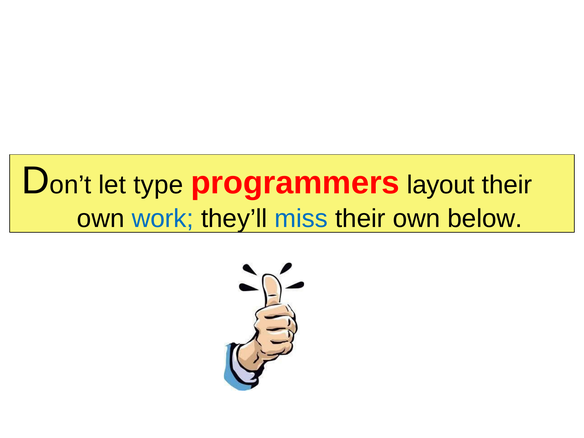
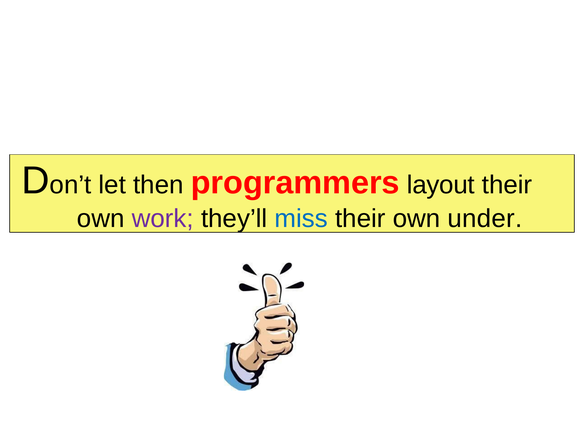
type: type -> then
work colour: blue -> purple
below: below -> under
